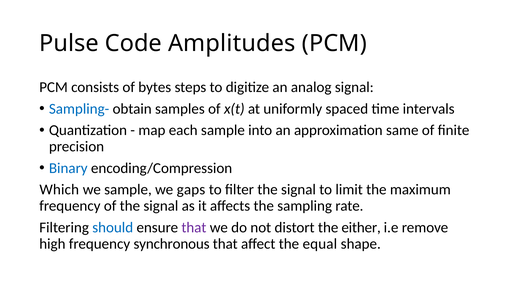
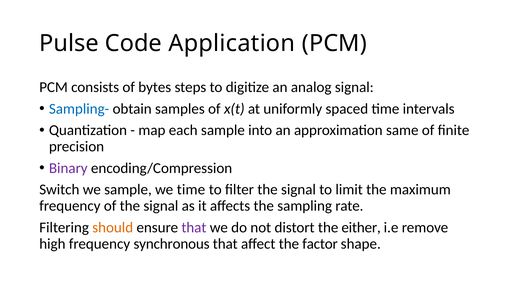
Amplitudes: Amplitudes -> Application
Binary colour: blue -> purple
Which: Which -> Switch
we gaps: gaps -> time
should colour: blue -> orange
equal: equal -> factor
